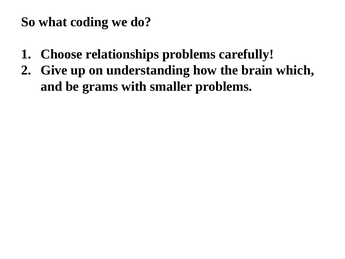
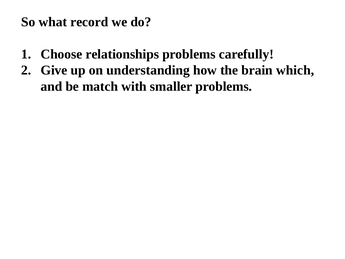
coding: coding -> record
grams: grams -> match
